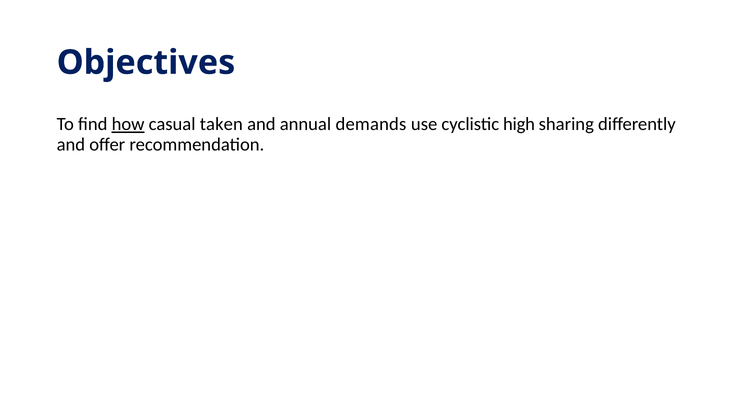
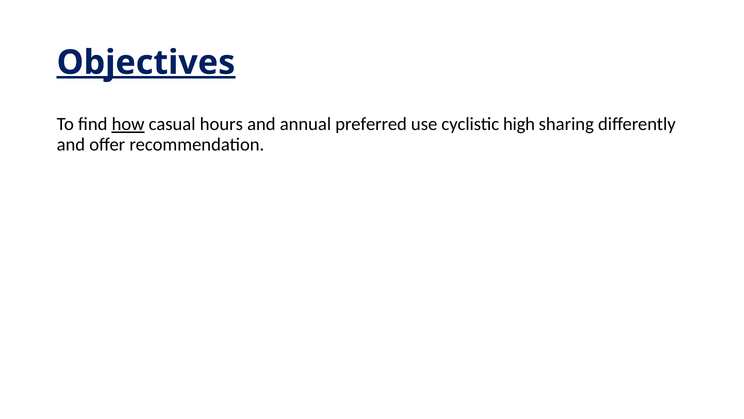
Objectives underline: none -> present
taken: taken -> hours
demands: demands -> preferred
